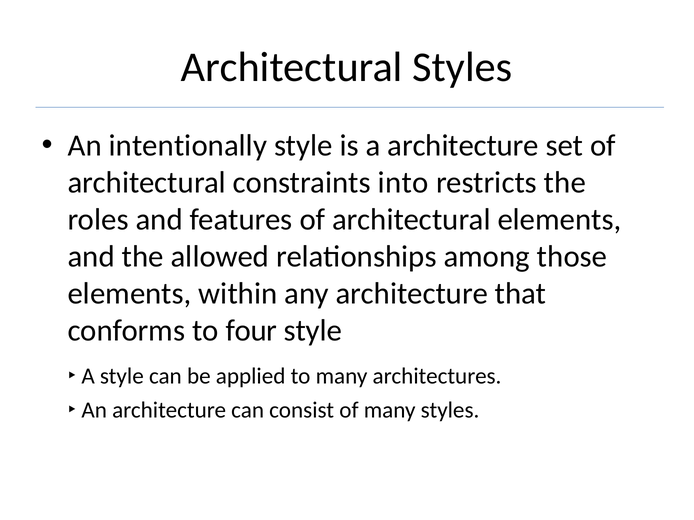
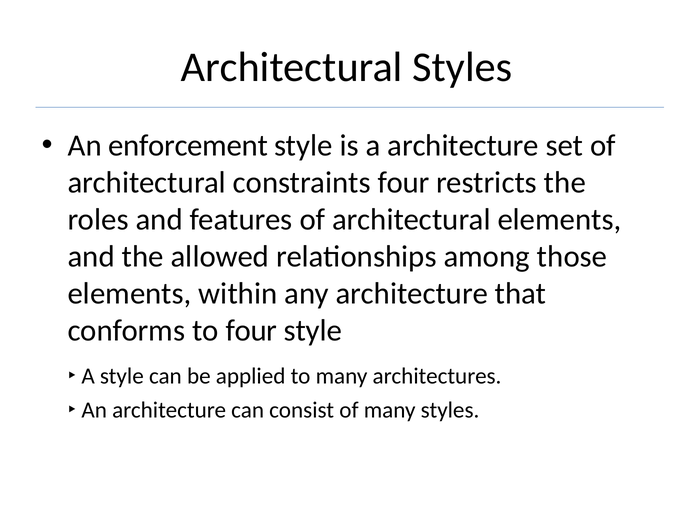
intentionally: intentionally -> enforcement
constraints into: into -> four
